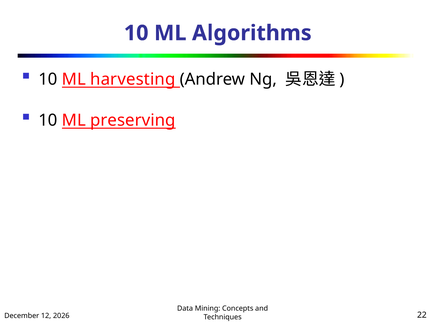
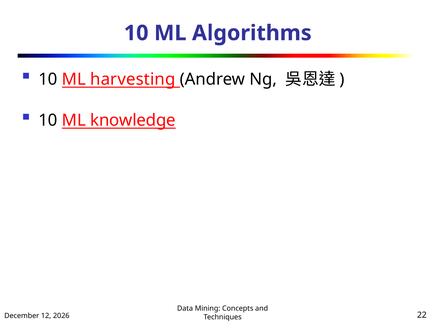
preserving: preserving -> knowledge
